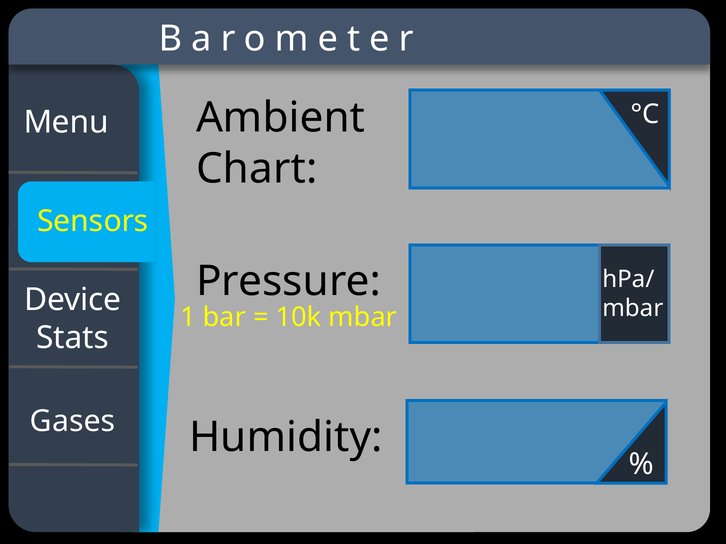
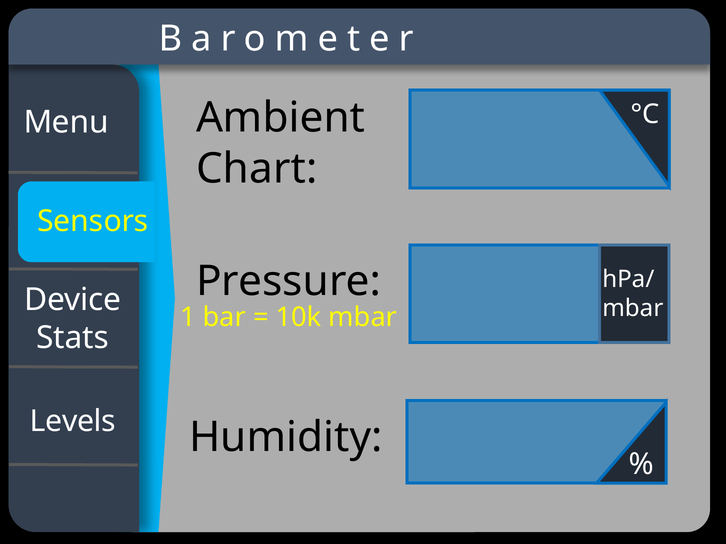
Gases: Gases -> Levels
